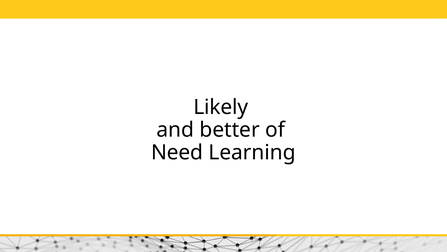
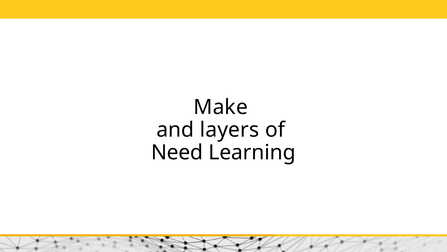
Likely: Likely -> Make
better: better -> layers
